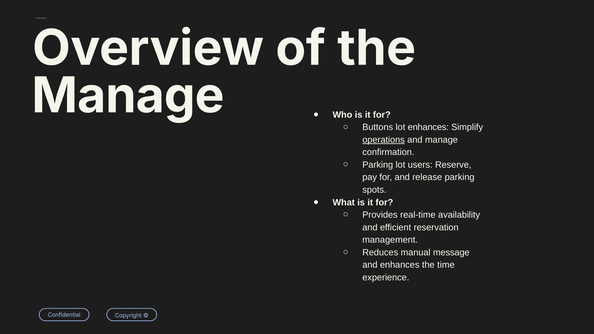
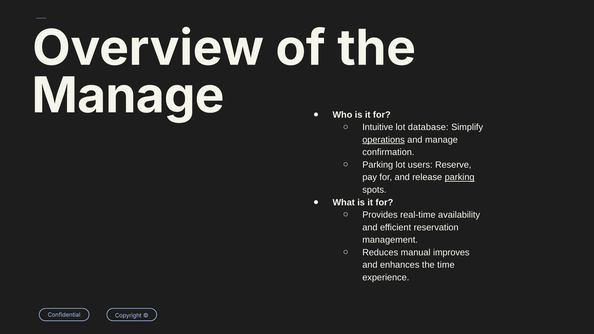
Buttons: Buttons -> Intuitive
lot enhances: enhances -> database
parking at (460, 177) underline: none -> present
message: message -> improves
